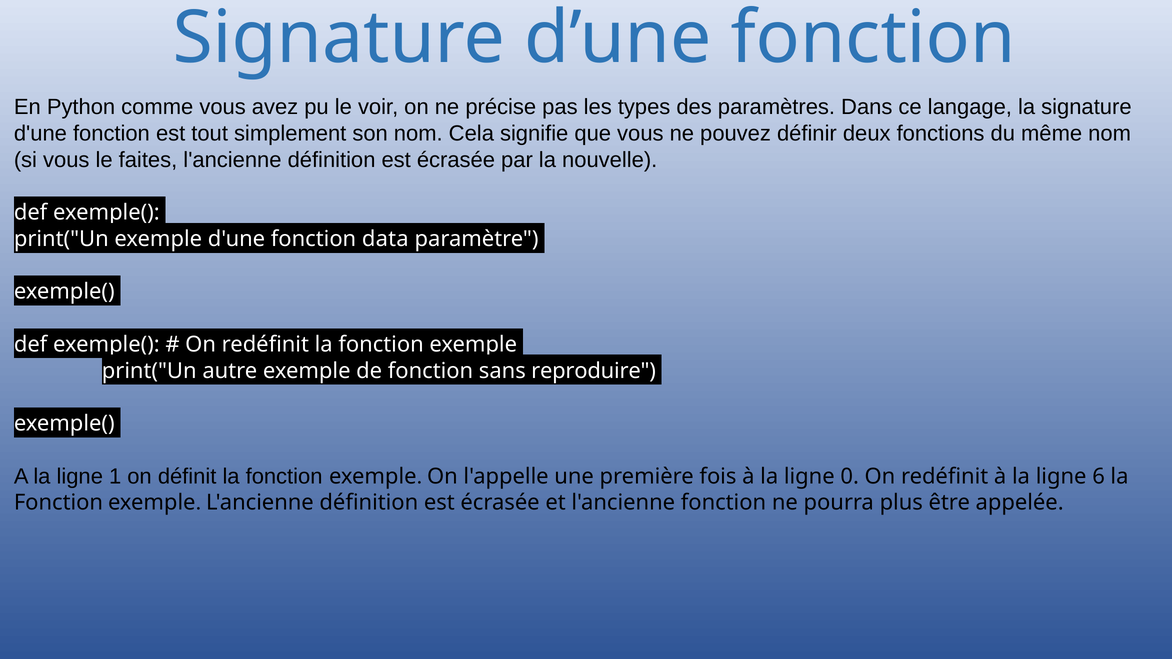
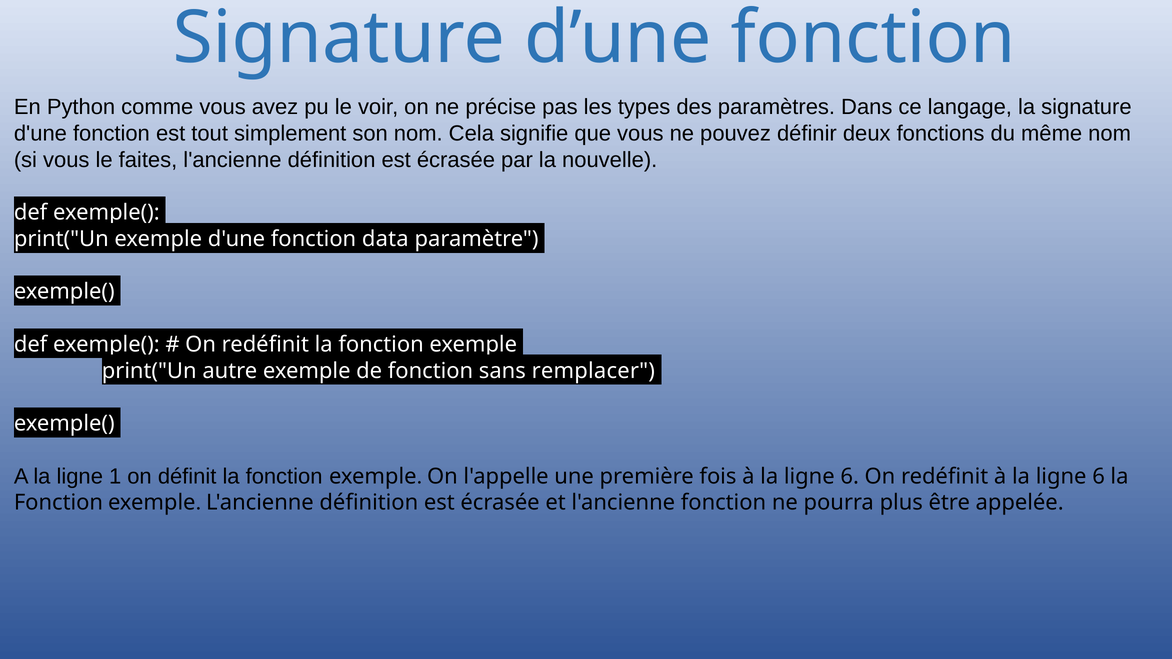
reproduire: reproduire -> remplacer
0 at (850, 476): 0 -> 6
